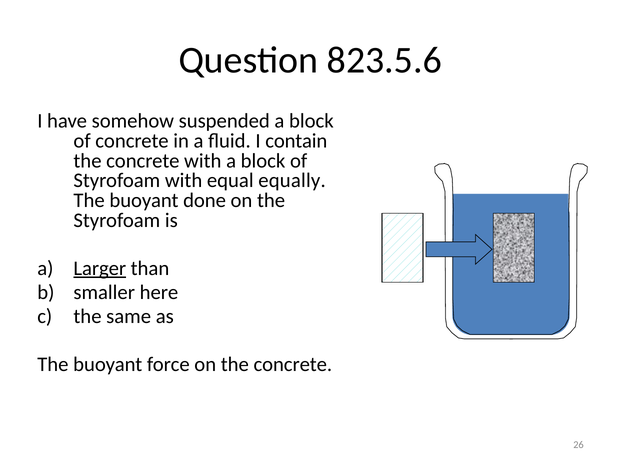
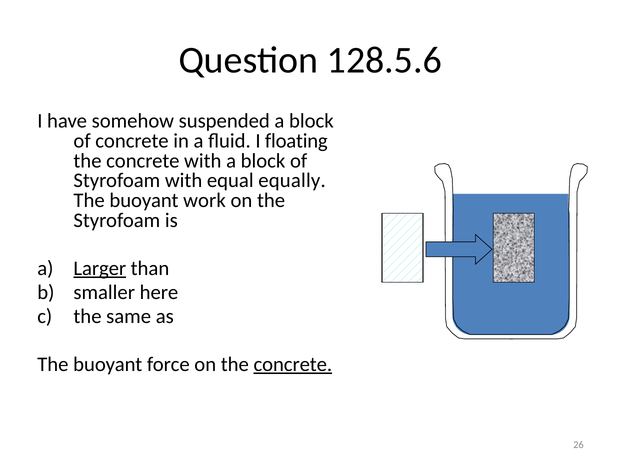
823.5.6: 823.5.6 -> 128.5.6
contain: contain -> floating
done: done -> work
concrete at (293, 364) underline: none -> present
